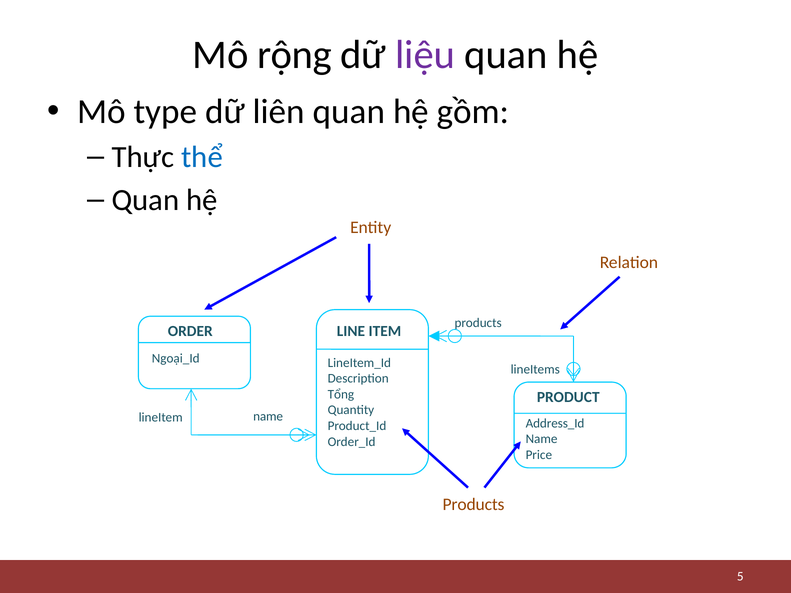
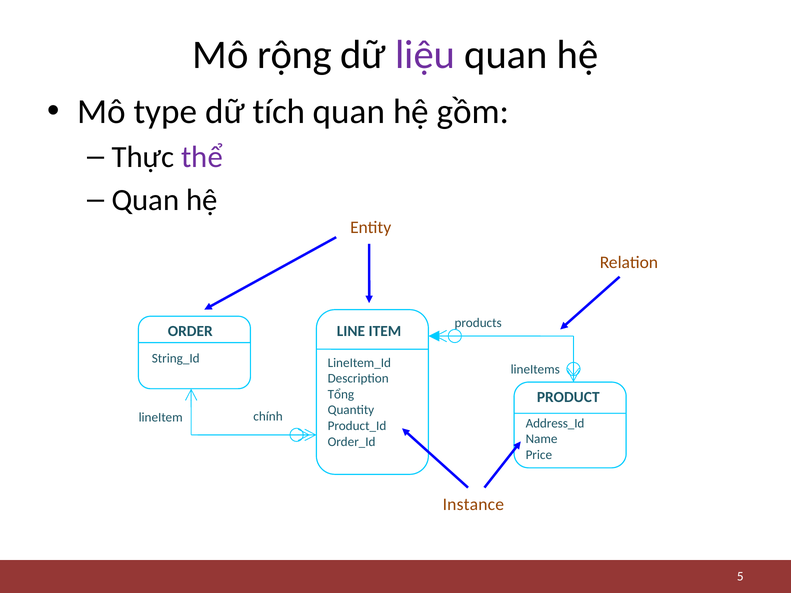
liên: liên -> tích
thể colour: blue -> purple
Ngoại_Id: Ngoại_Id -> String_Id
lineItem name: name -> chính
Products at (474, 504): Products -> Instance
